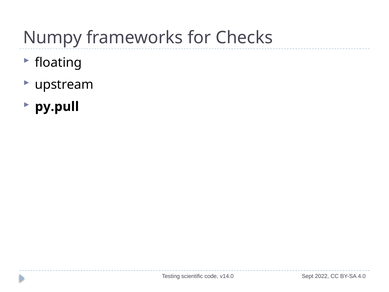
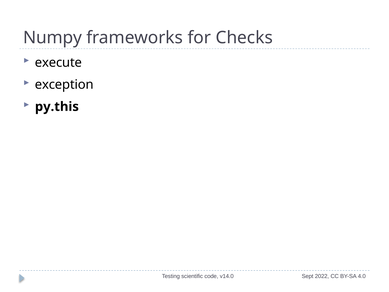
floating: floating -> execute
upstream: upstream -> exception
py.pull: py.pull -> py.this
